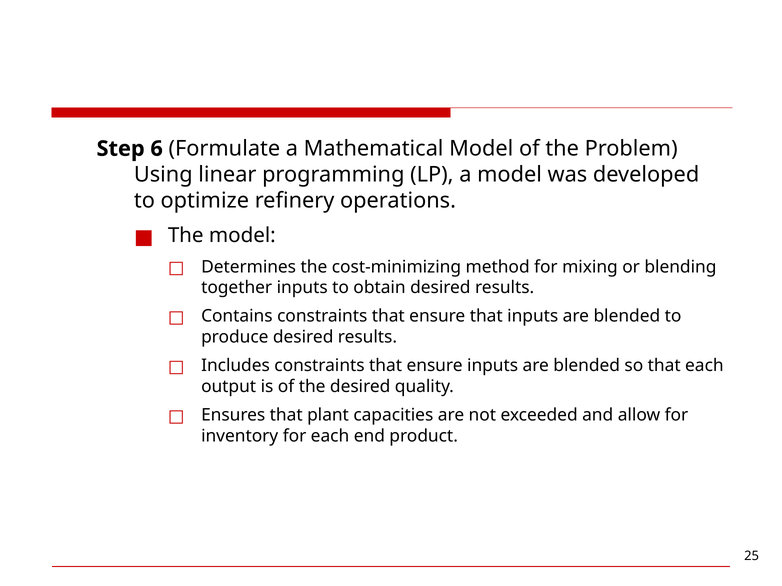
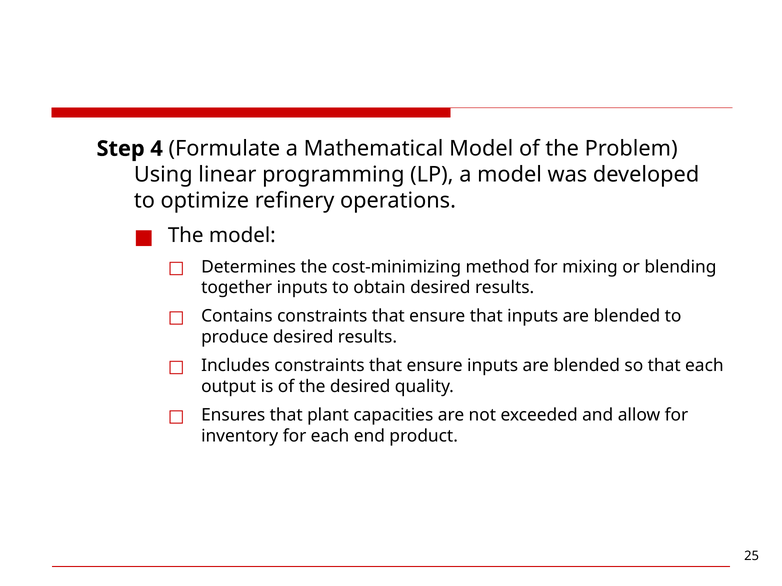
6: 6 -> 4
